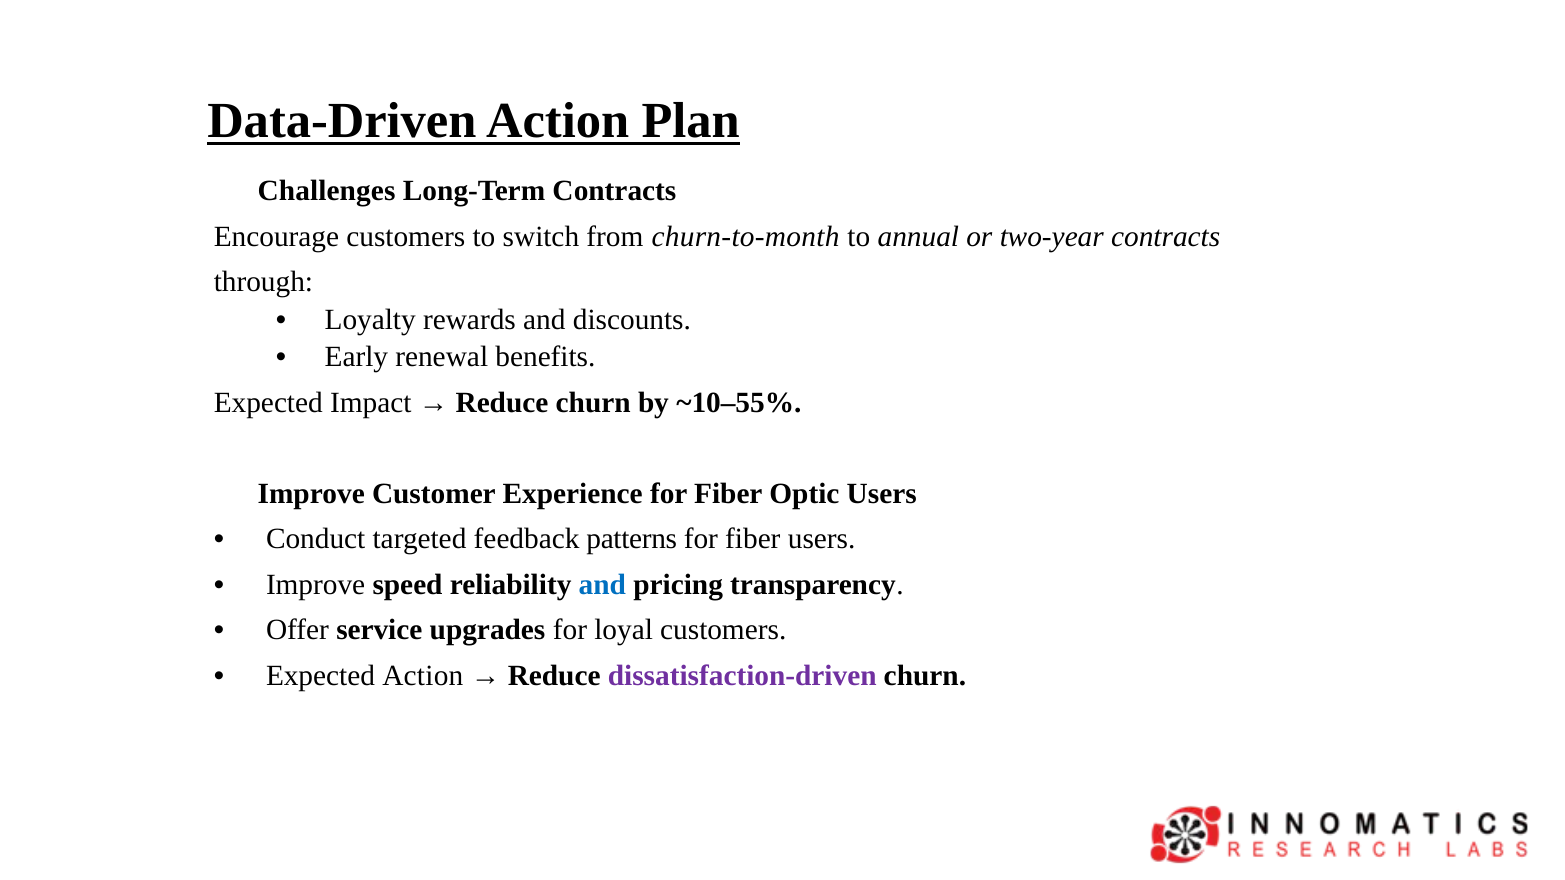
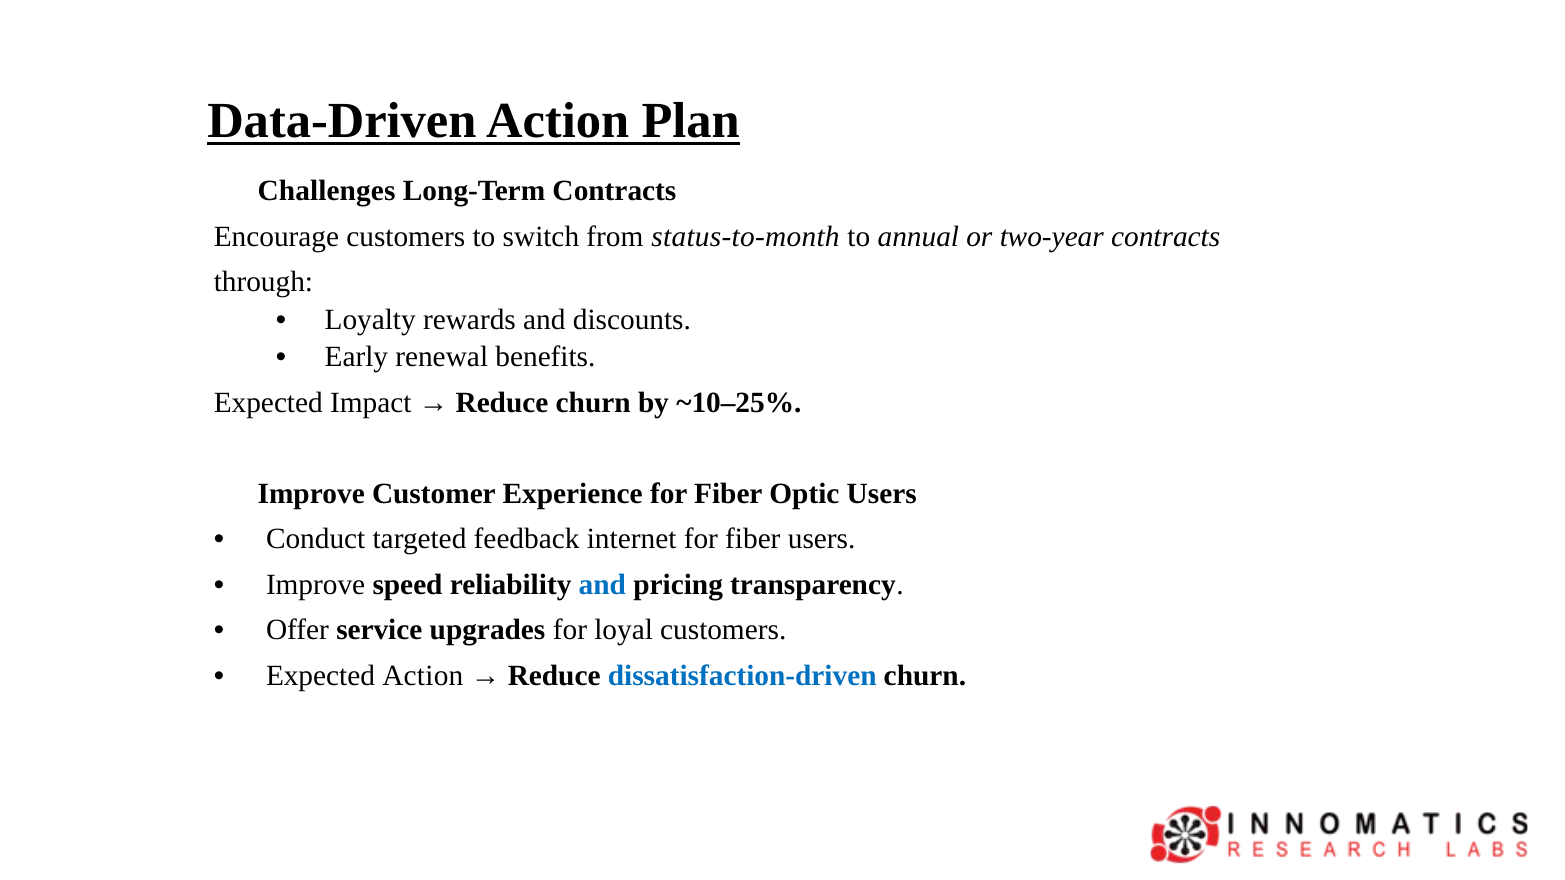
churn-to-month: churn-to-month -> status-to-month
~10–55%: ~10–55% -> ~10–25%
patterns: patterns -> internet
dissatisfaction-driven colour: purple -> blue
